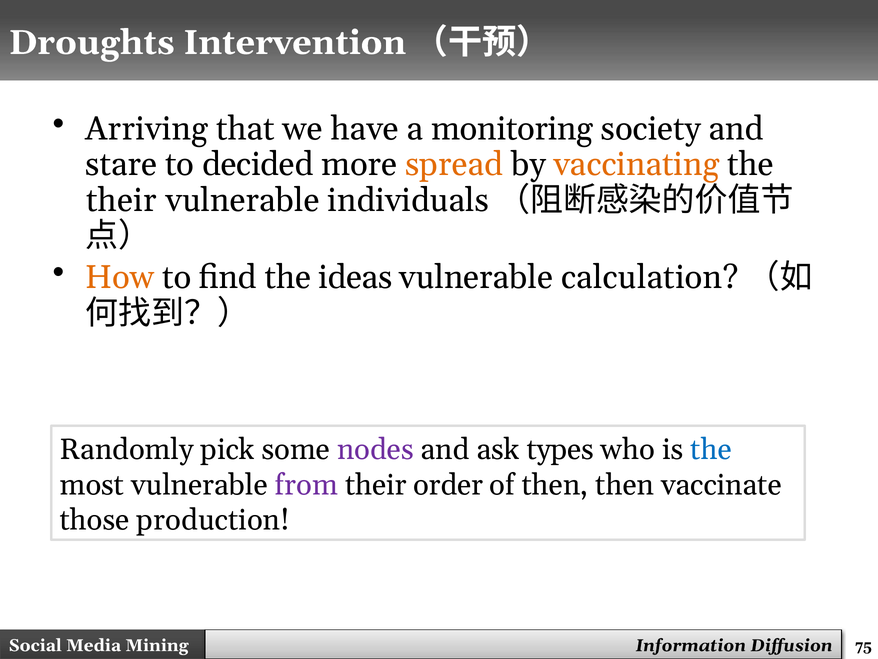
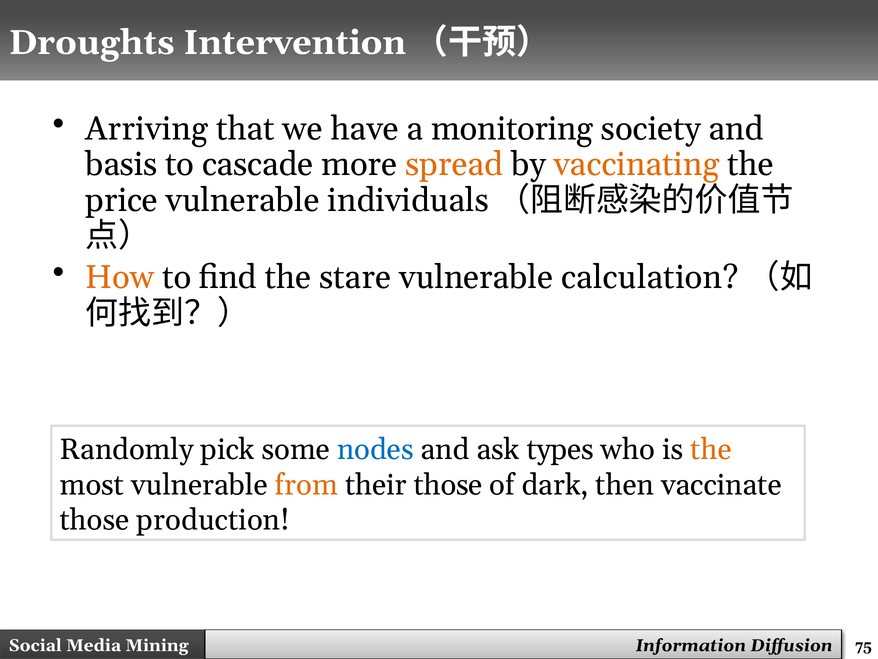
stare: stare -> basis
decided: decided -> cascade
their at (121, 200): their -> price
ideas: ideas -> stare
nodes colour: purple -> blue
the at (711, 449) colour: blue -> orange
from colour: purple -> orange
their order: order -> those
of then: then -> dark
